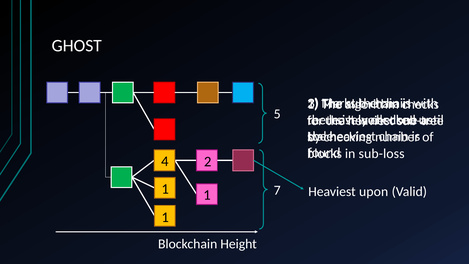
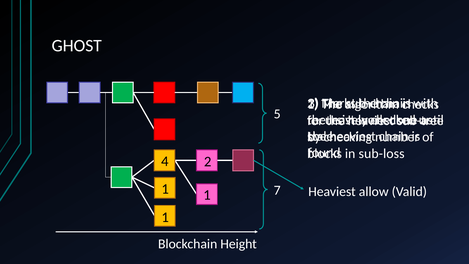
upon: upon -> allow
